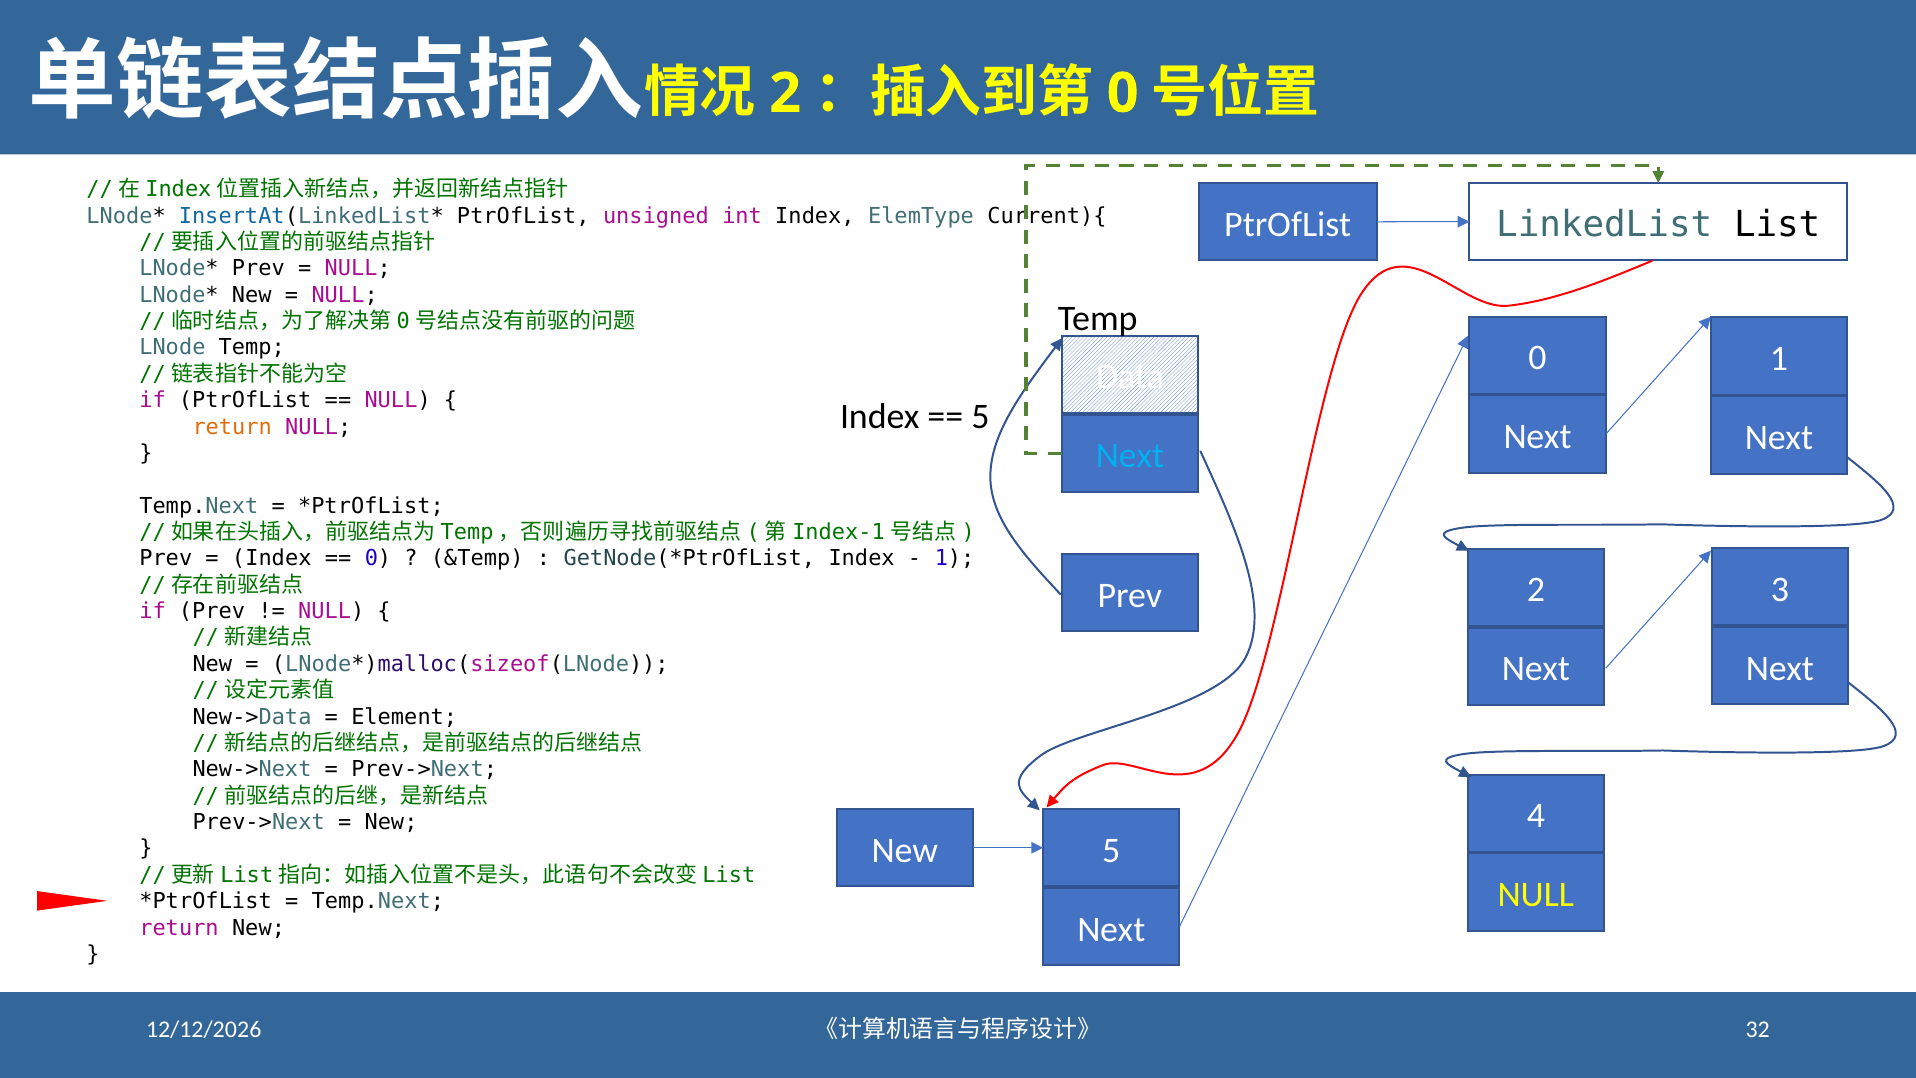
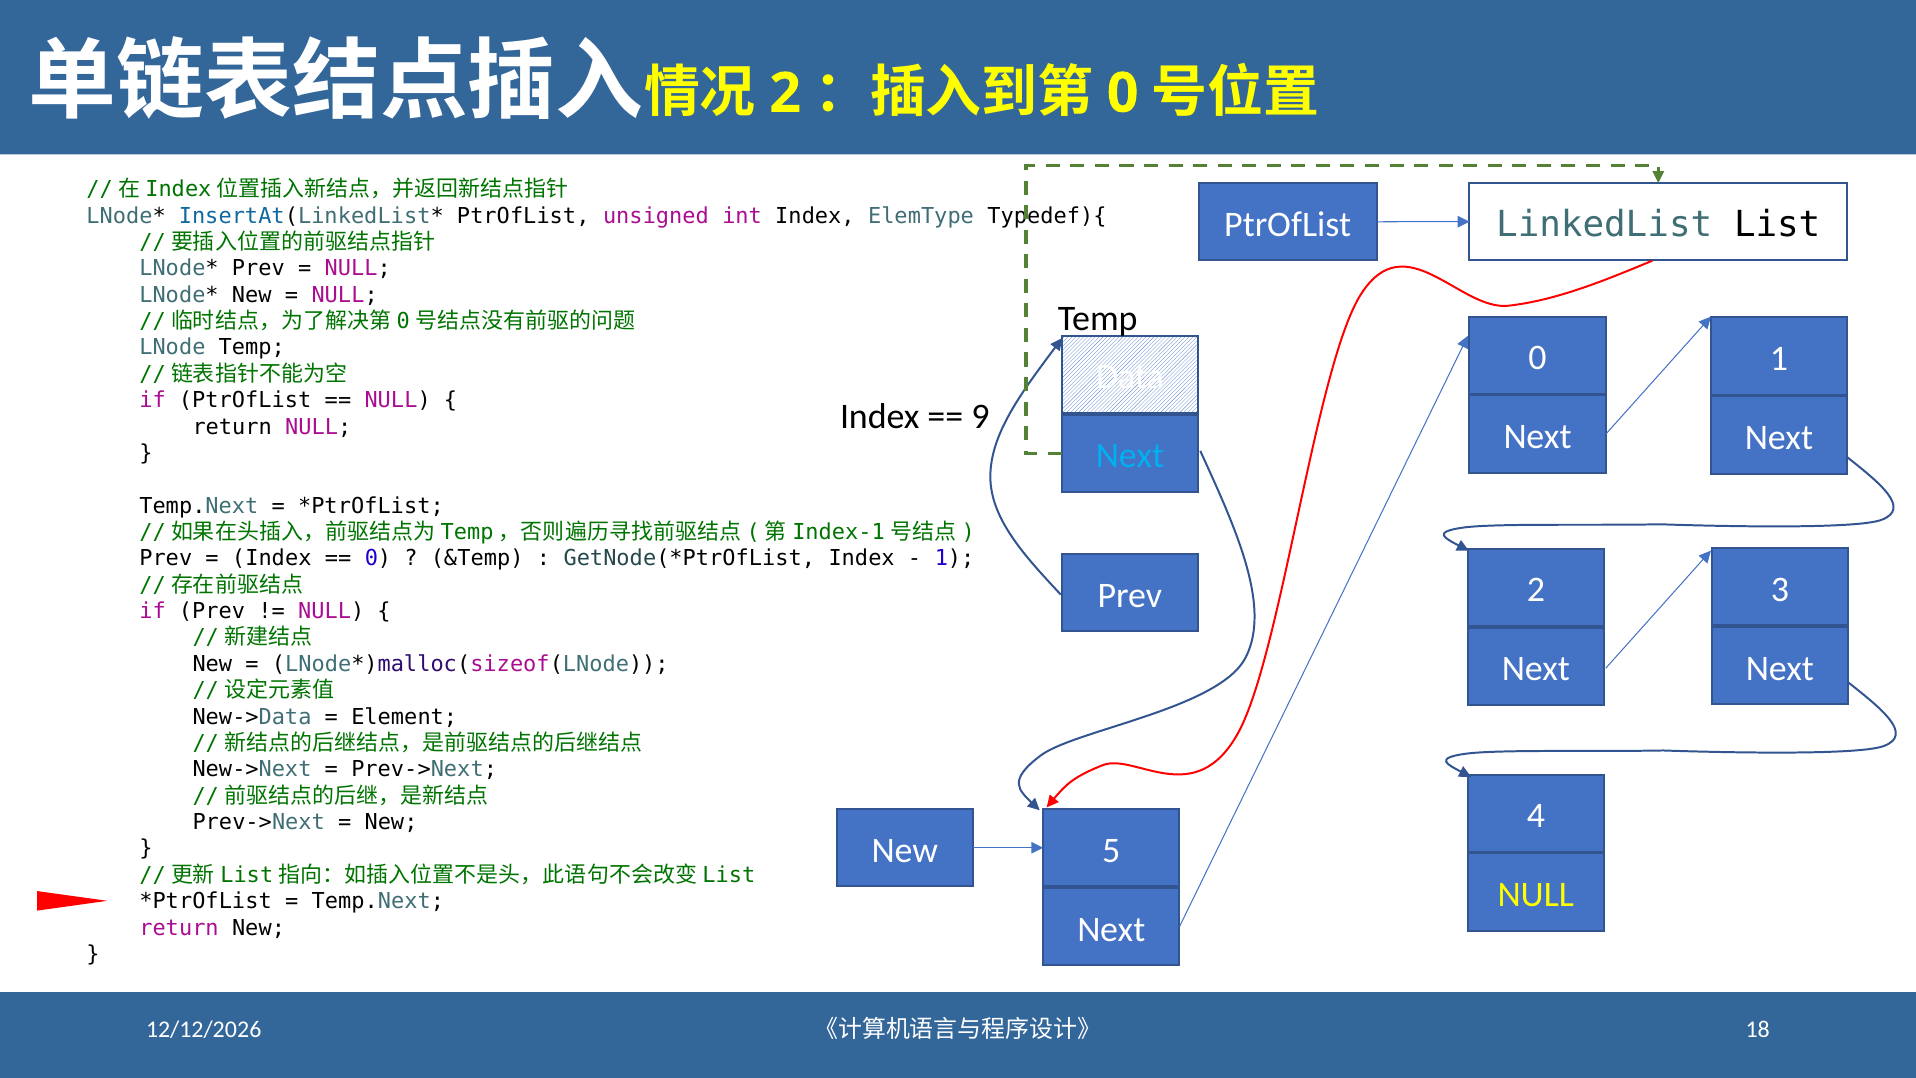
Current){: Current){ -> Typedef){
5 at (981, 417): 5 -> 9
return at (232, 427) colour: orange -> black
32: 32 -> 18
